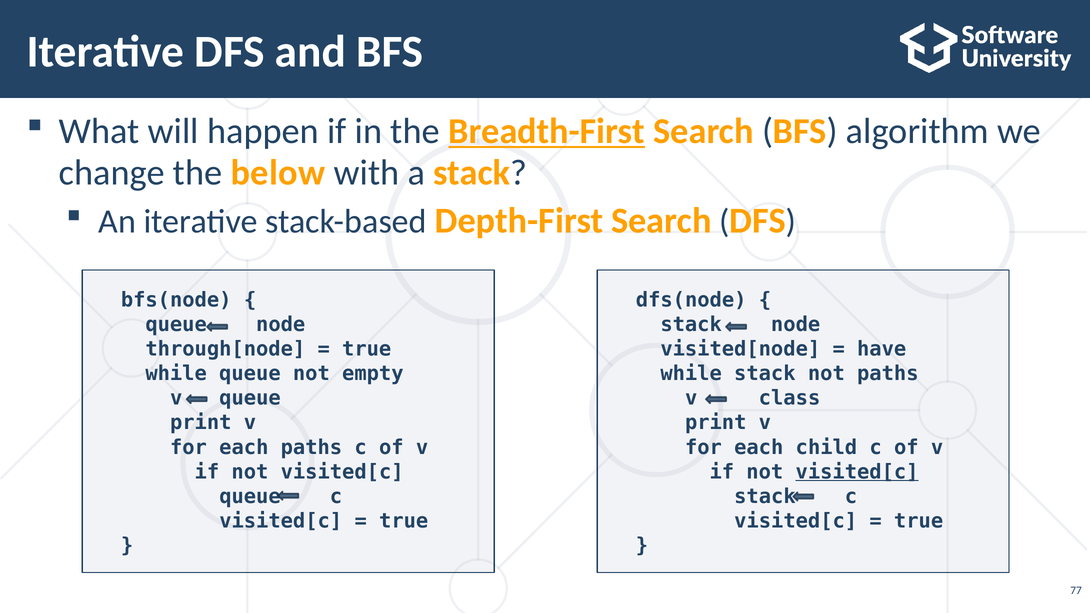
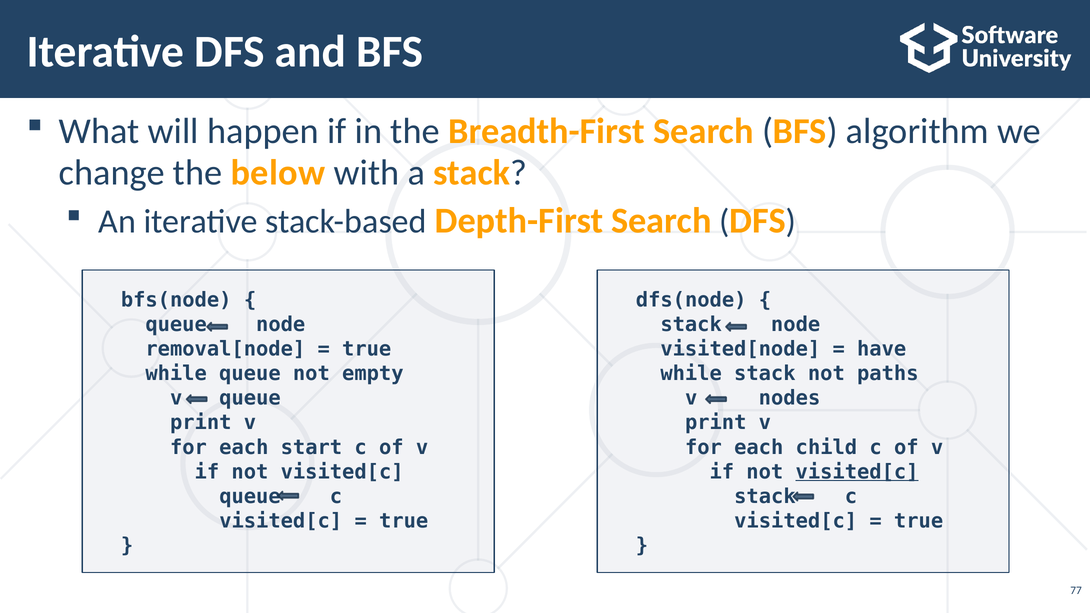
Breadth-First underline: present -> none
through[node: through[node -> removal[node
class: class -> nodes
each paths: paths -> start
